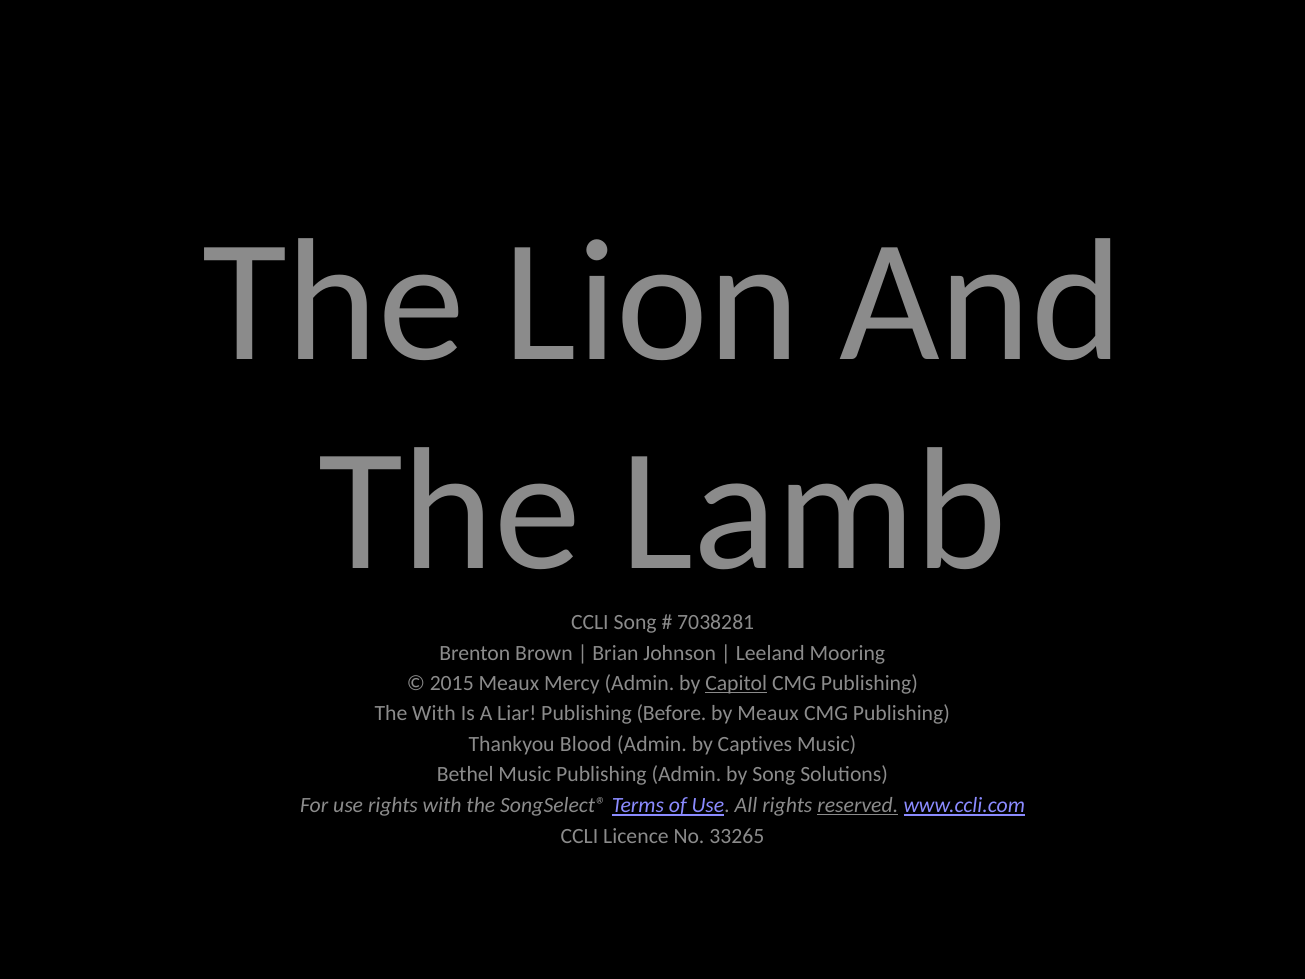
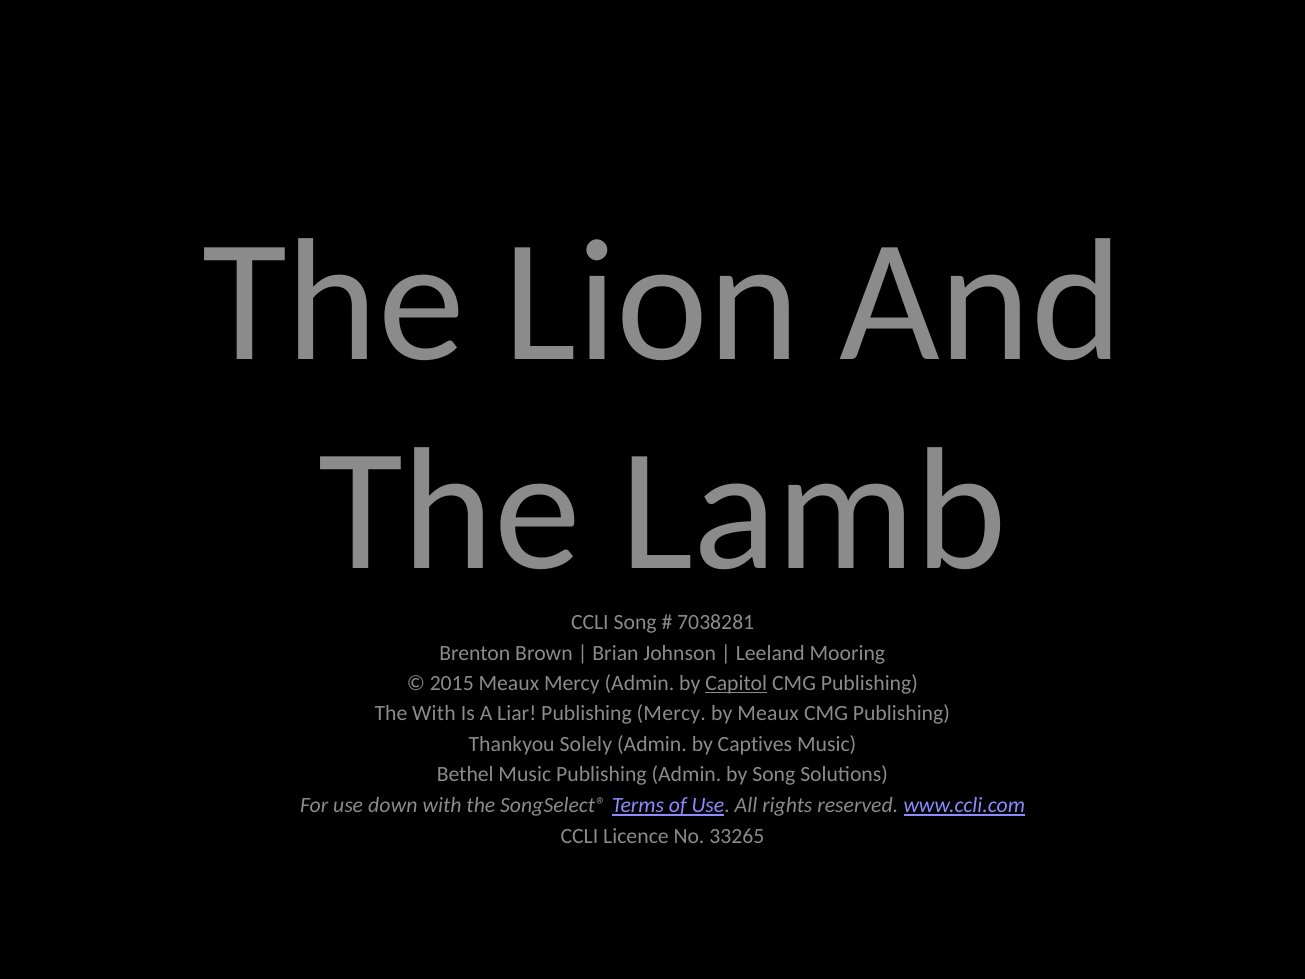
Publishing Before: Before -> Mercy
Blood: Blood -> Solely
use rights: rights -> down
reserved underline: present -> none
